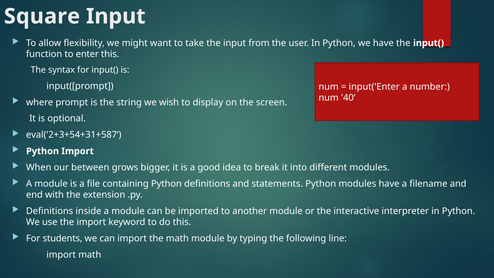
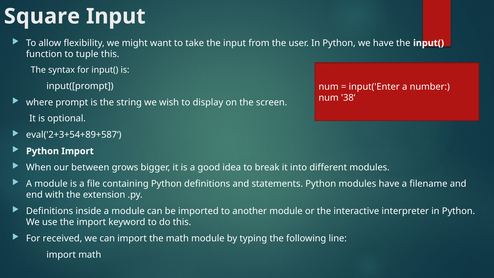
enter: enter -> tuple
40‘: 40‘ -> 38‘
eval('2+3+54+31+587‘: eval('2+3+54+31+587‘ -> eval('2+3+54+89+587‘
students: students -> received
